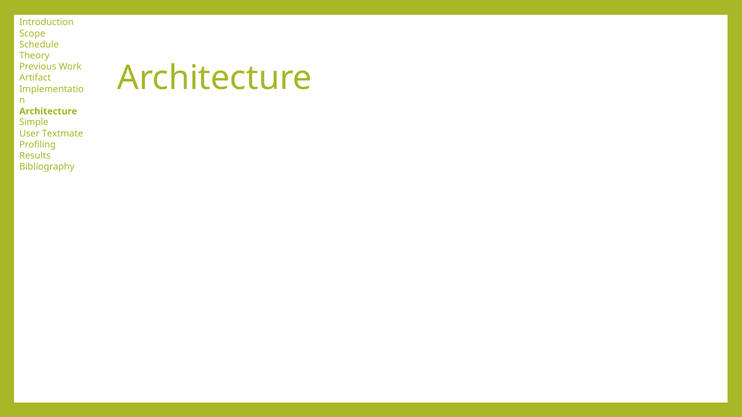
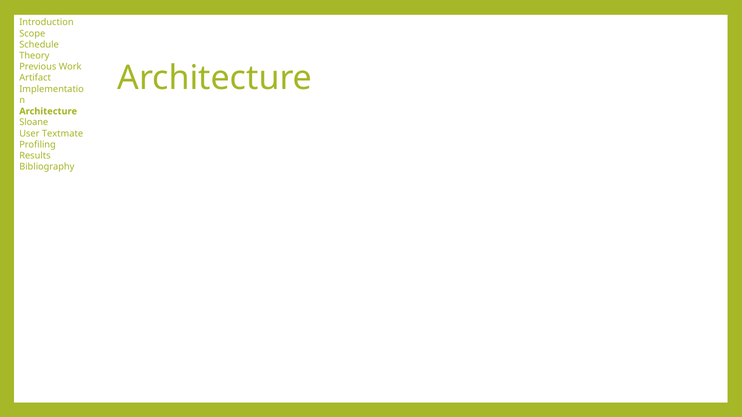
Simple: Simple -> Sloane
